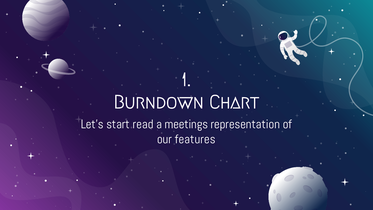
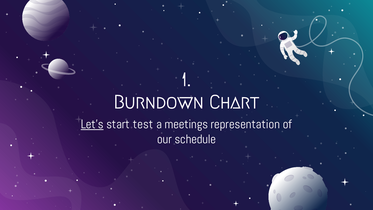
Let’s underline: none -> present
read: read -> test
features: features -> schedule
